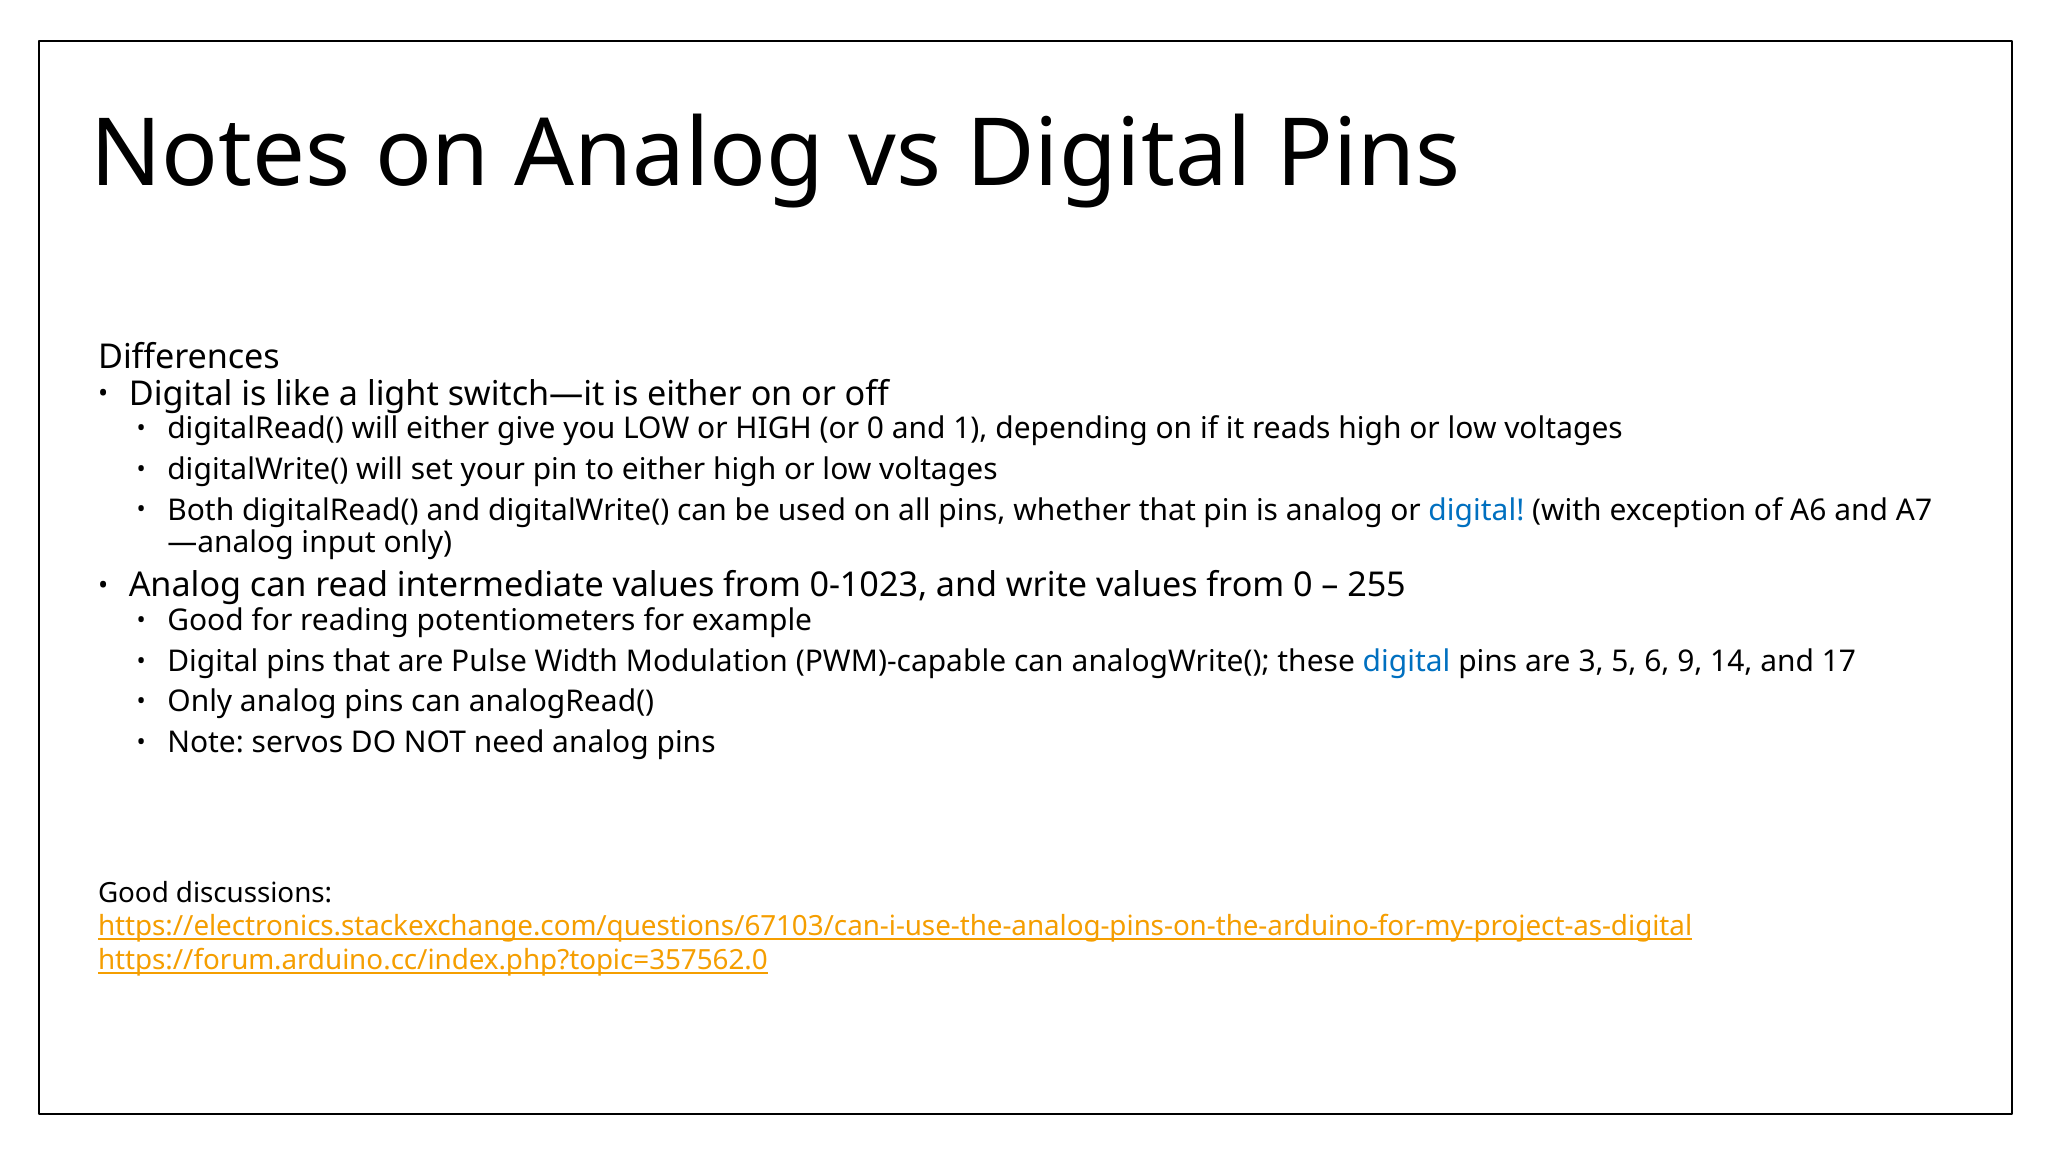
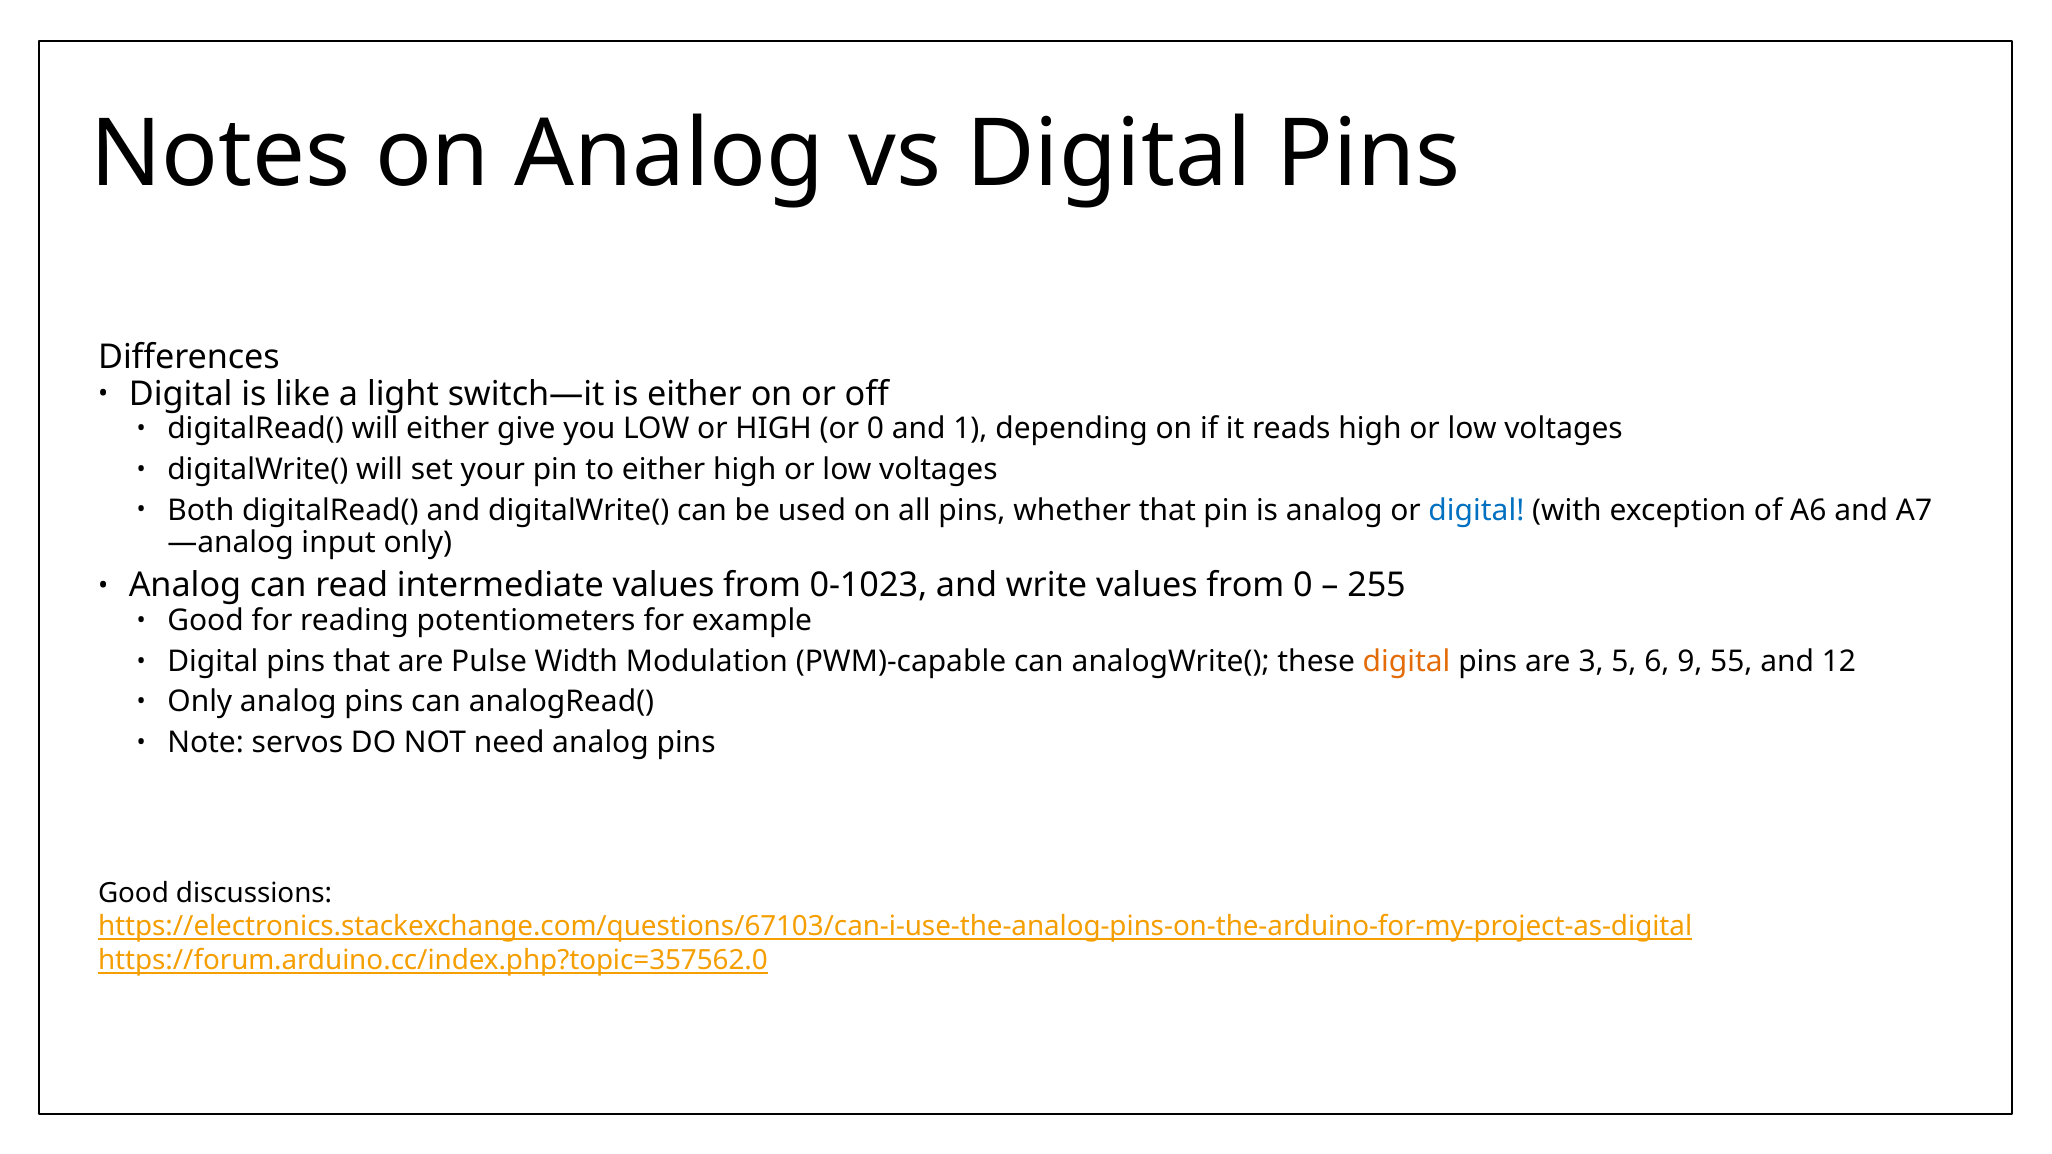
digital at (1407, 661) colour: blue -> orange
14: 14 -> 55
17: 17 -> 12
